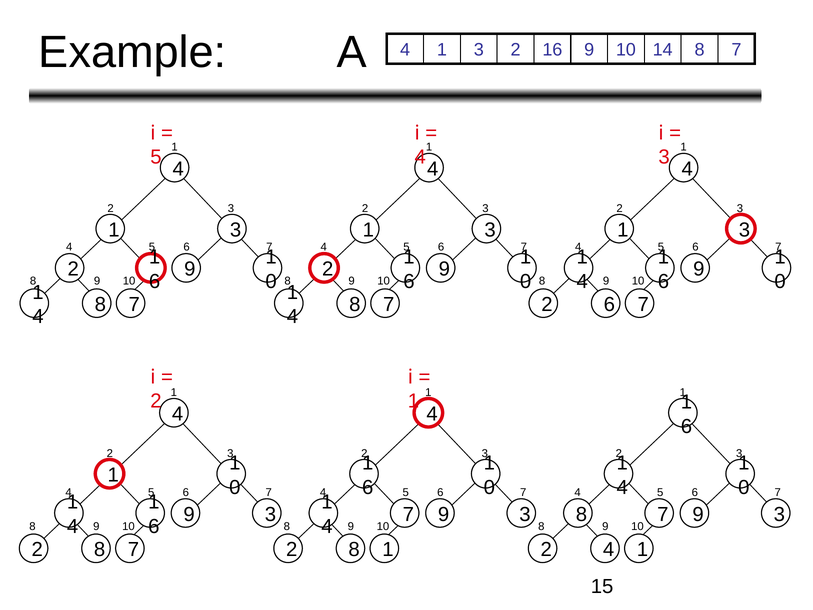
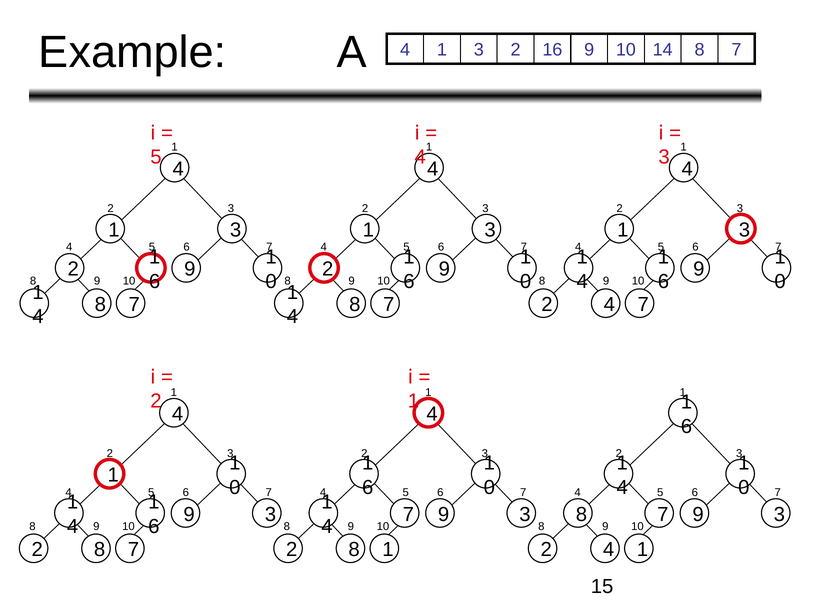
6 at (609, 304): 6 -> 4
